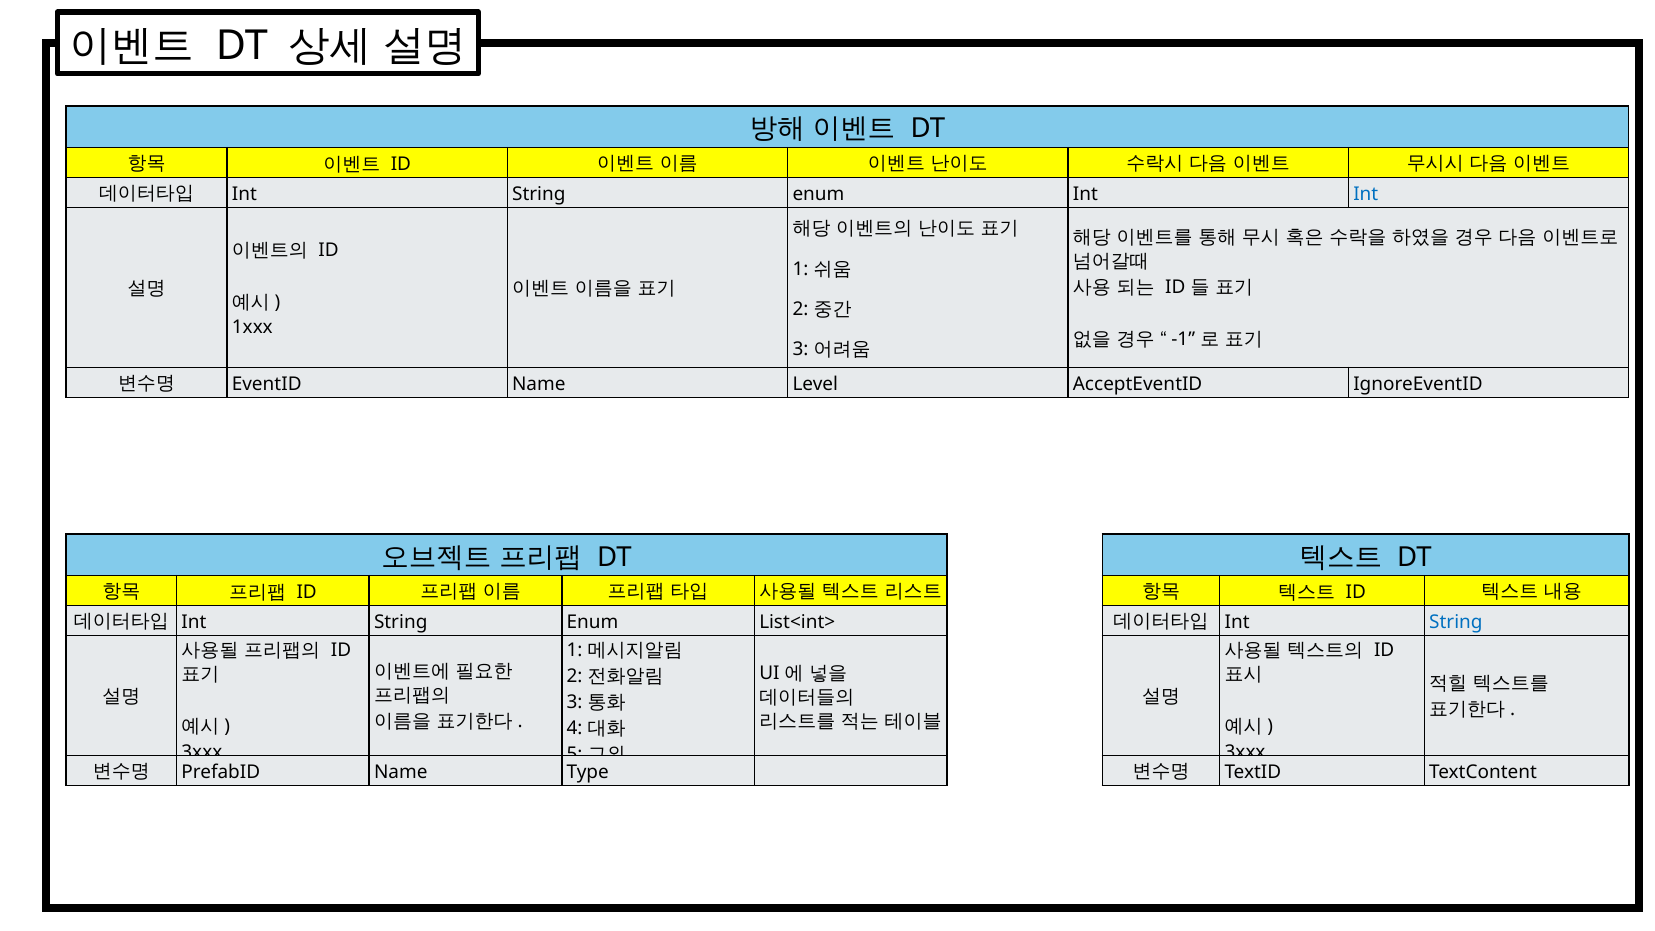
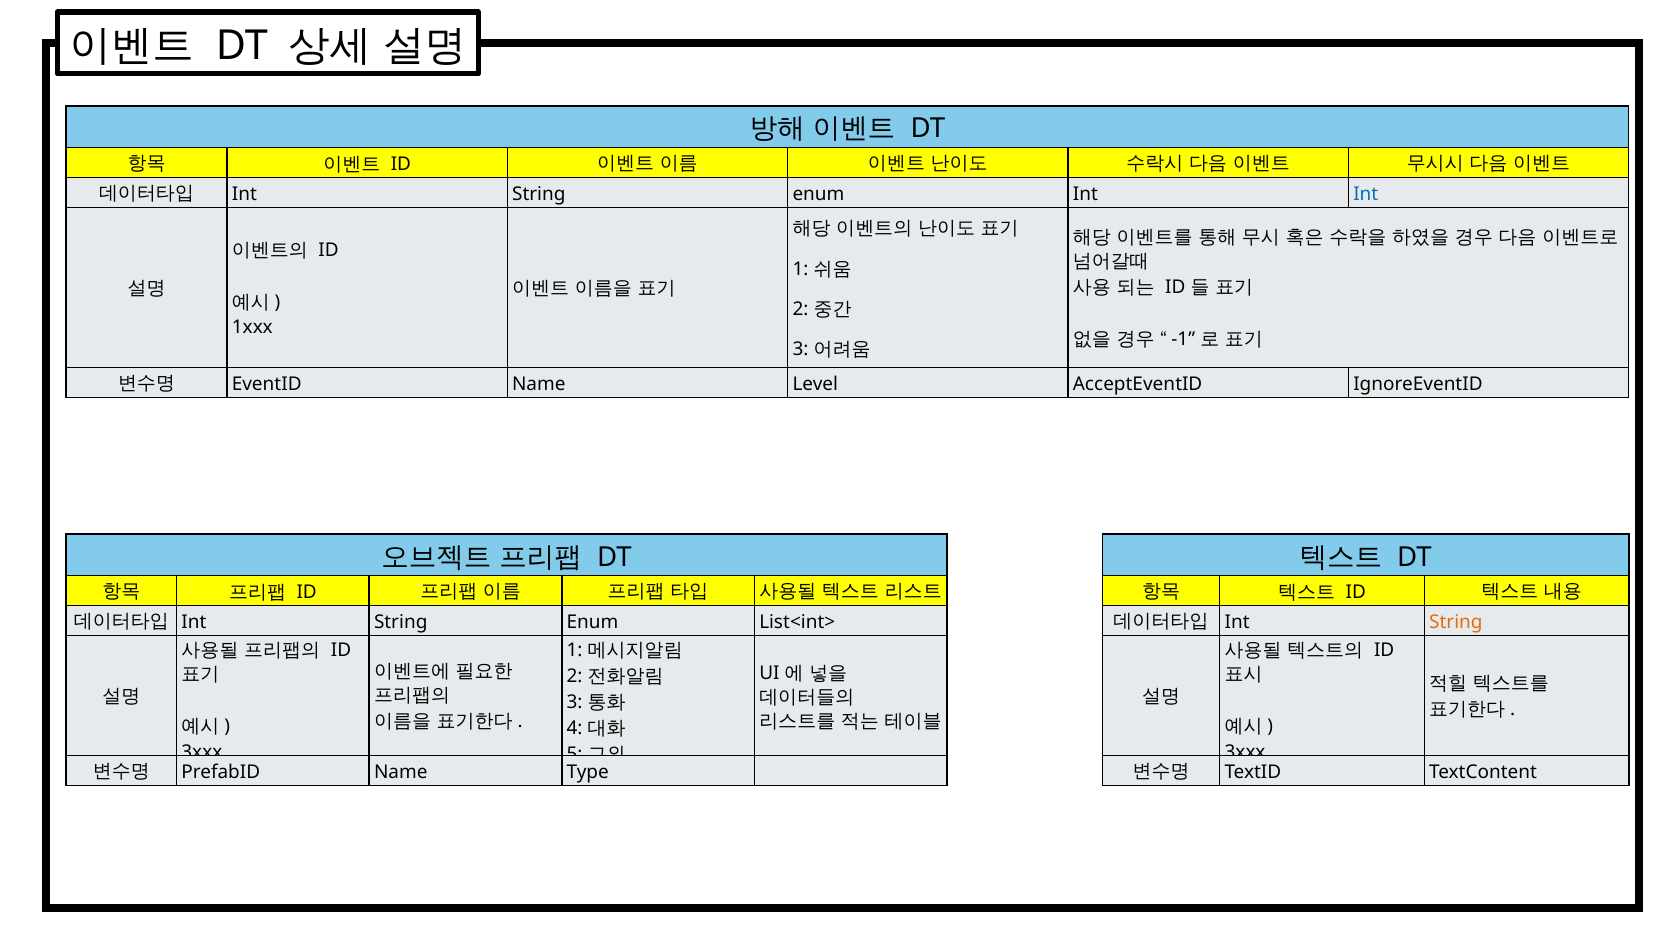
String at (1456, 622) colour: blue -> orange
